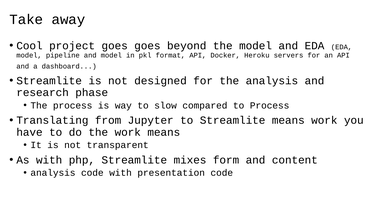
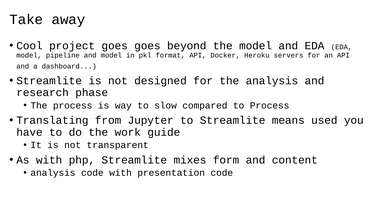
means work: work -> used
work means: means -> guide
